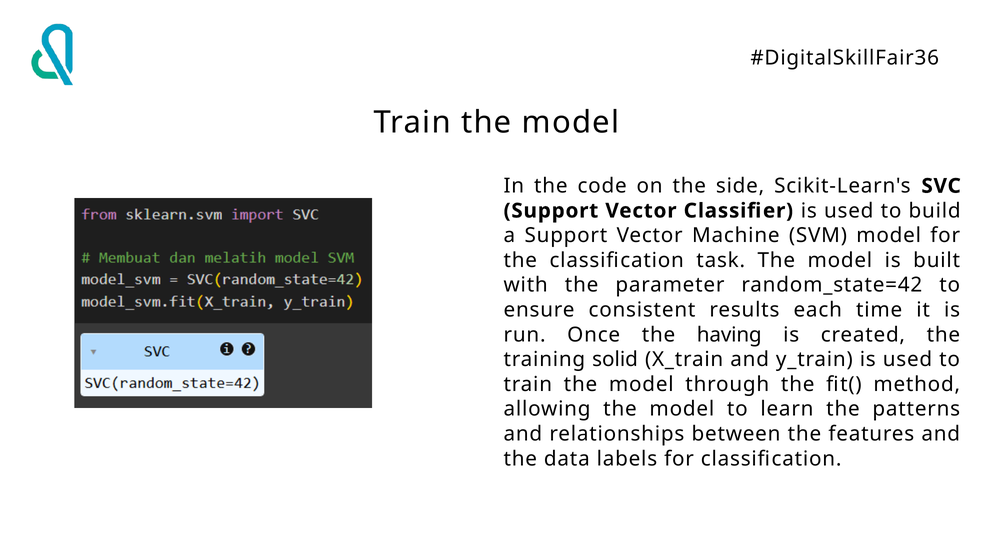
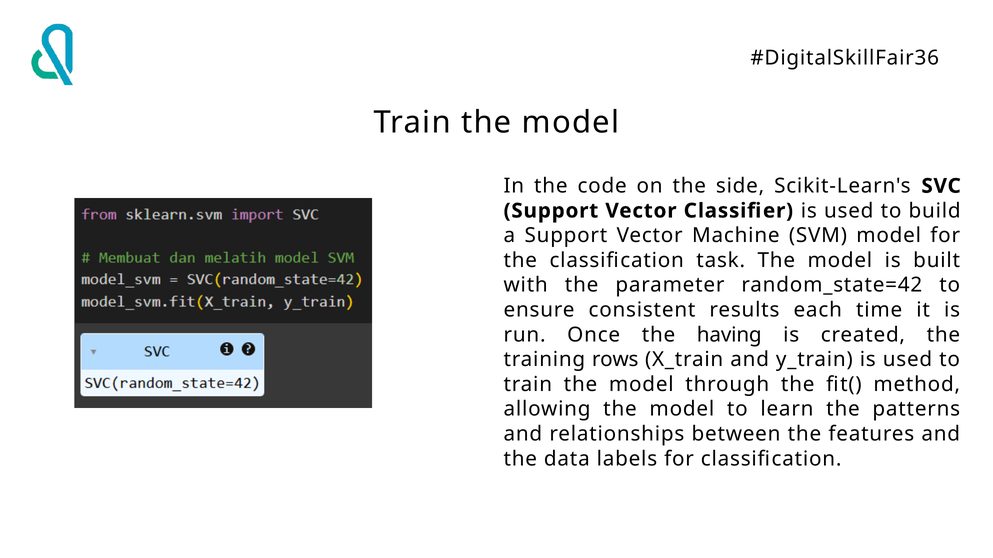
solid: solid -> rows
